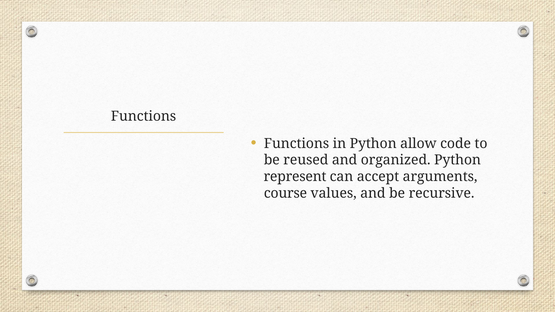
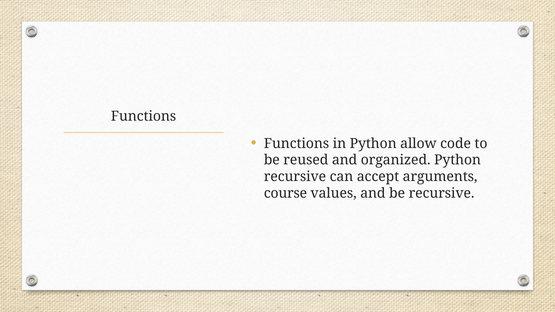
represent at (295, 177): represent -> recursive
